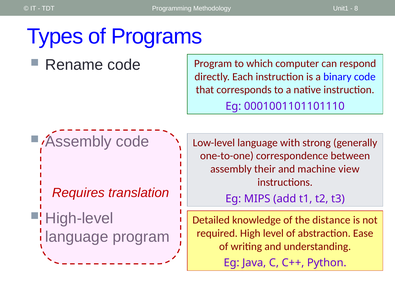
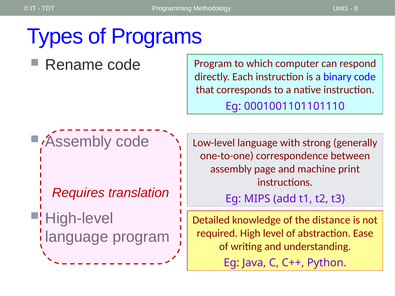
their: their -> page
view: view -> print
